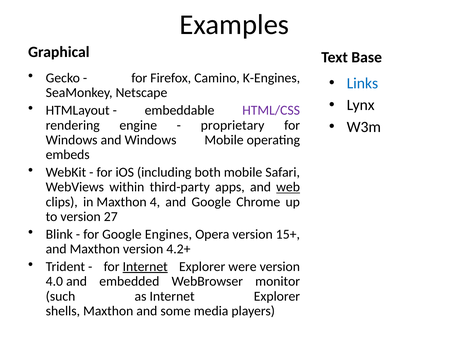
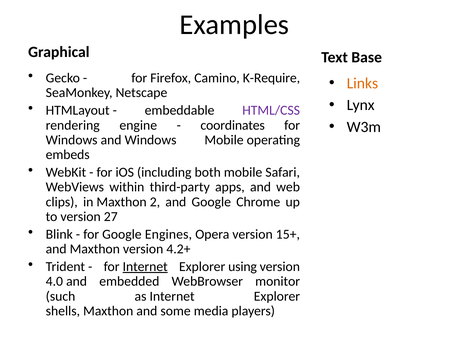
K-Engines: K-Engines -> K-Require
Links colour: blue -> orange
proprietary: proprietary -> coordinates
web underline: present -> none
4: 4 -> 2
were: were -> using
